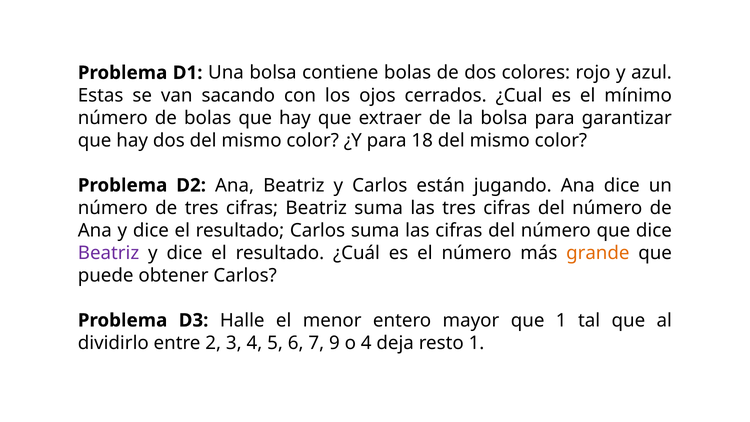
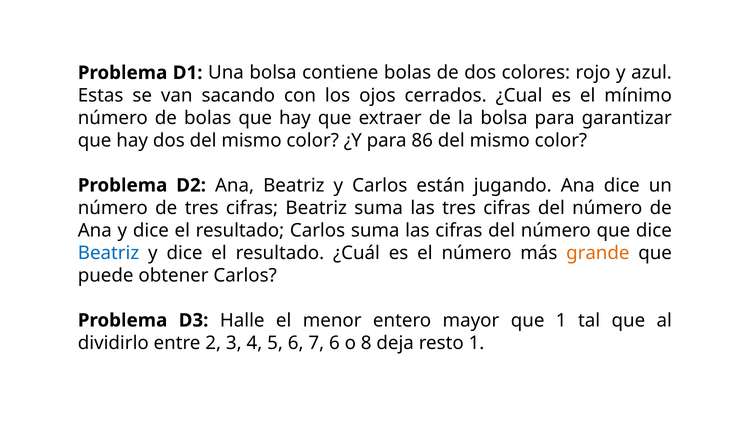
18: 18 -> 86
Beatriz at (109, 253) colour: purple -> blue
7 9: 9 -> 6
o 4: 4 -> 8
